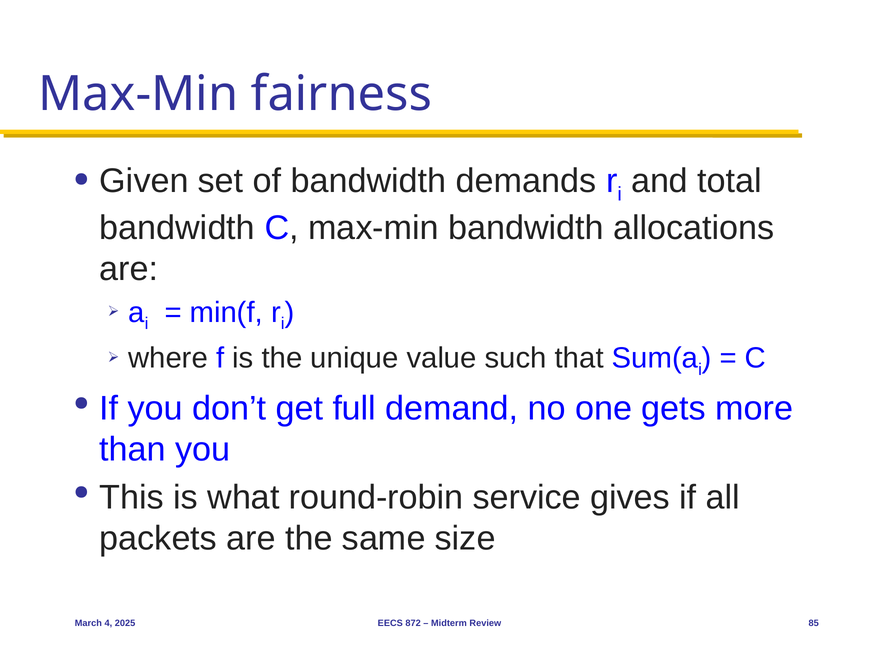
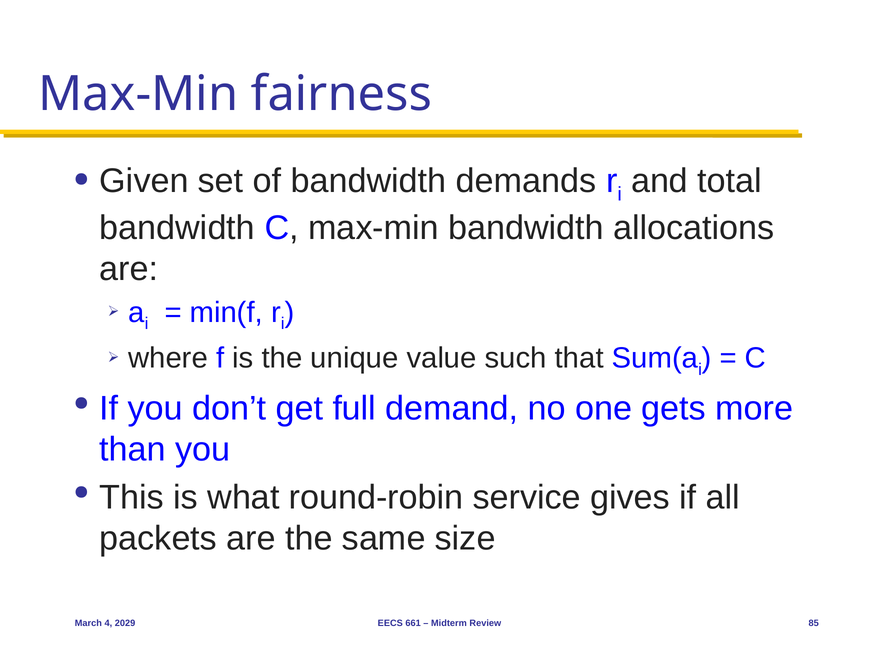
2025: 2025 -> 2029
872: 872 -> 661
